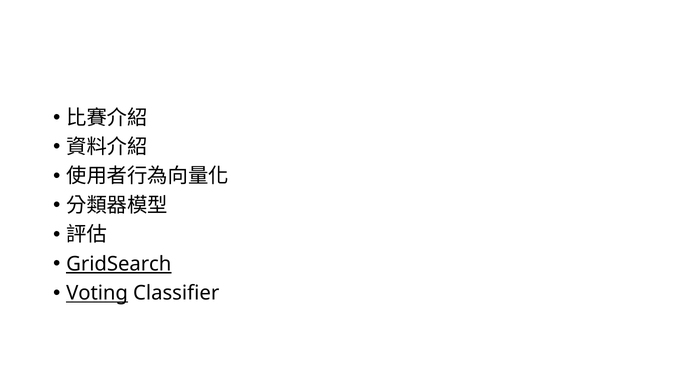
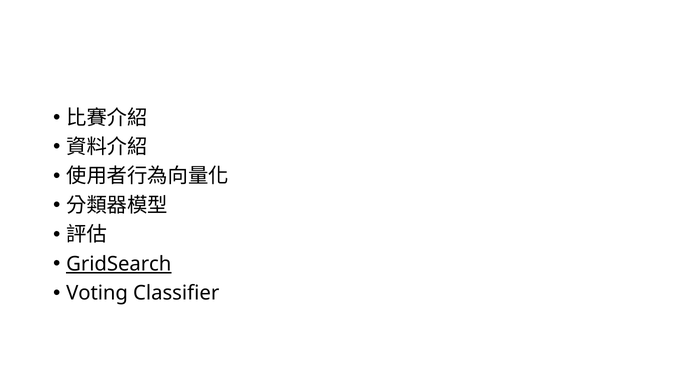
Voting underline: present -> none
